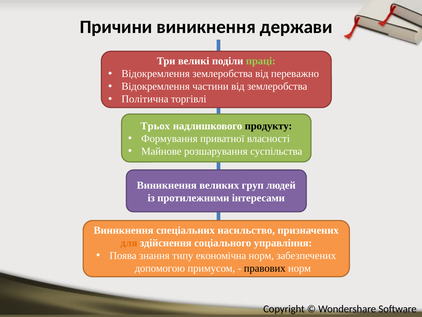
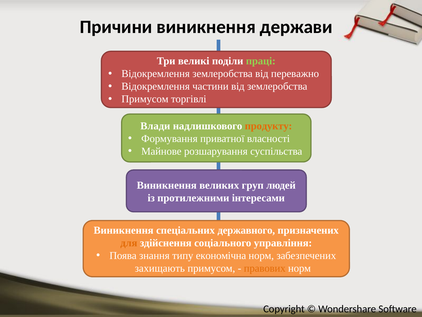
Політична at (145, 99): Політична -> Примусом
Трьох: Трьох -> Влади
продукту colour: black -> orange
насильство: насильство -> державного
допомогою: допомогою -> захищають
правових colour: black -> orange
